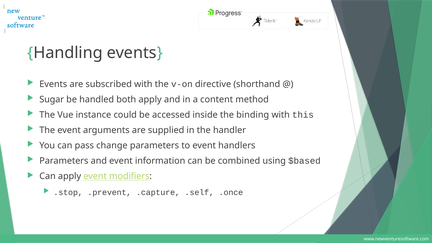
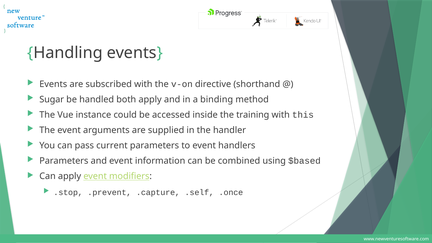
content: content -> binding
binding: binding -> training
change: change -> current
